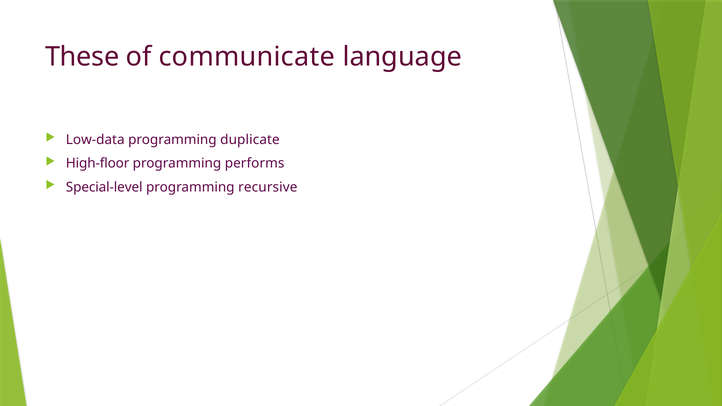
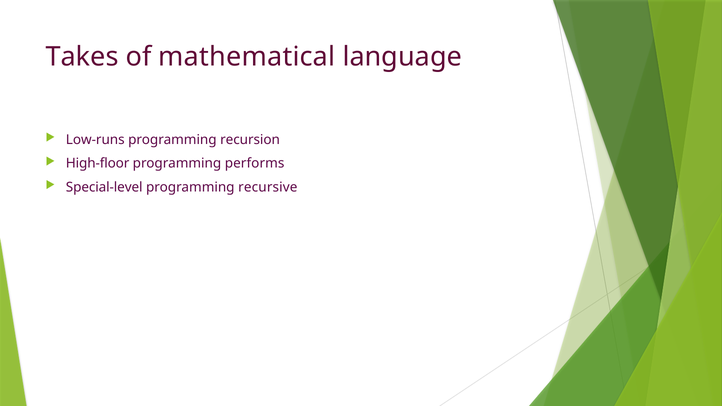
These: These -> Takes
communicate: communicate -> mathematical
Low-data: Low-data -> Low-runs
duplicate: duplicate -> recursion
